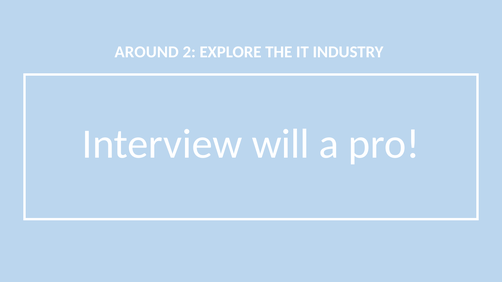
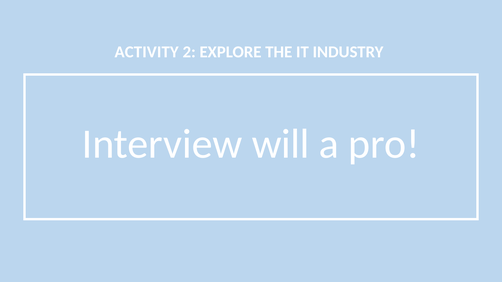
AROUND: AROUND -> ACTIVITY
